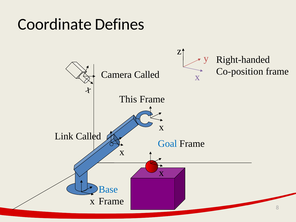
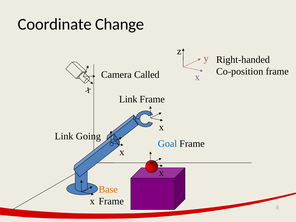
Defines: Defines -> Change
This at (128, 99): This -> Link
Link Called: Called -> Going
Base colour: blue -> orange
